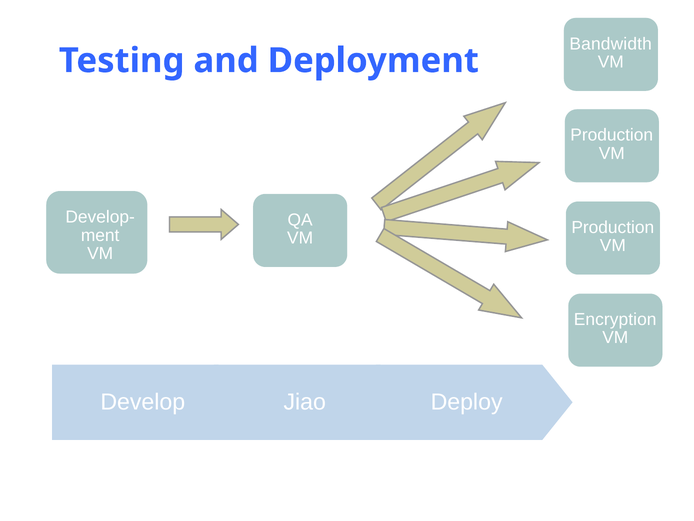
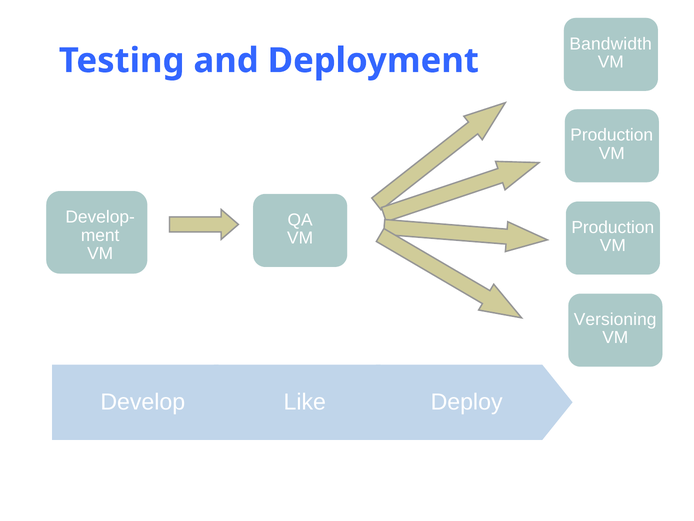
Encryption: Encryption -> Versioning
Jiao: Jiao -> Like
